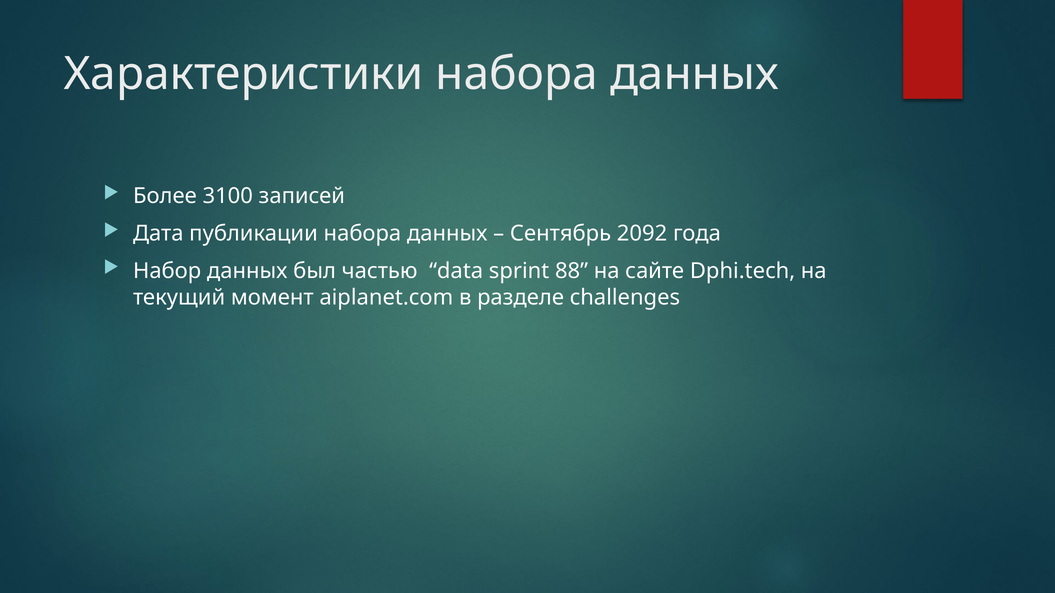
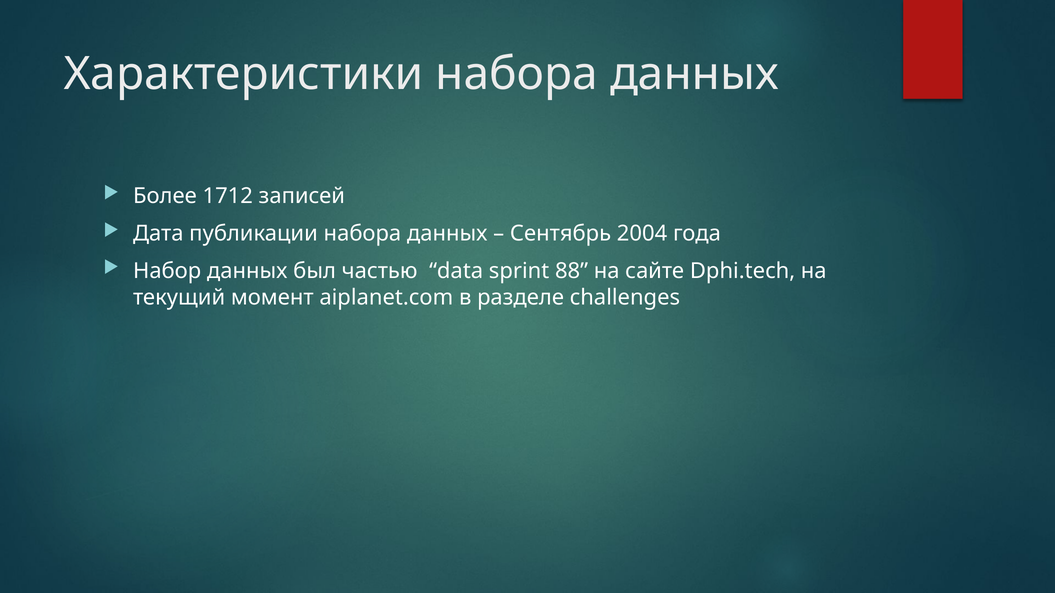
3100: 3100 -> 1712
2092: 2092 -> 2004
